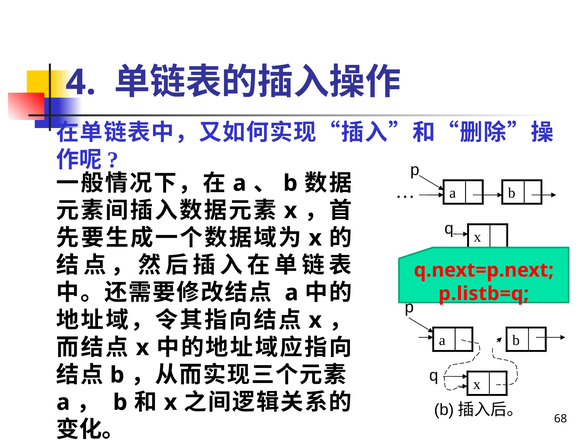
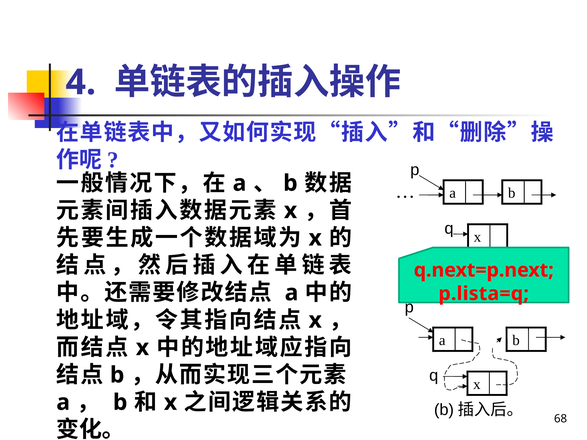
p.listb=q: p.listb=q -> p.lista=q
